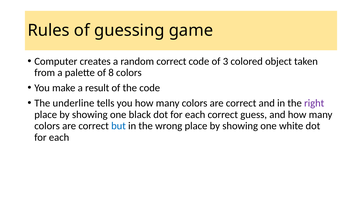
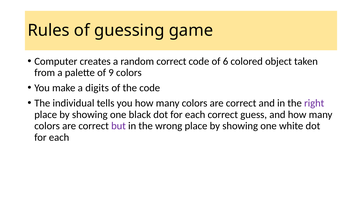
3: 3 -> 6
8: 8 -> 9
result: result -> digits
underline: underline -> individual
but colour: blue -> purple
